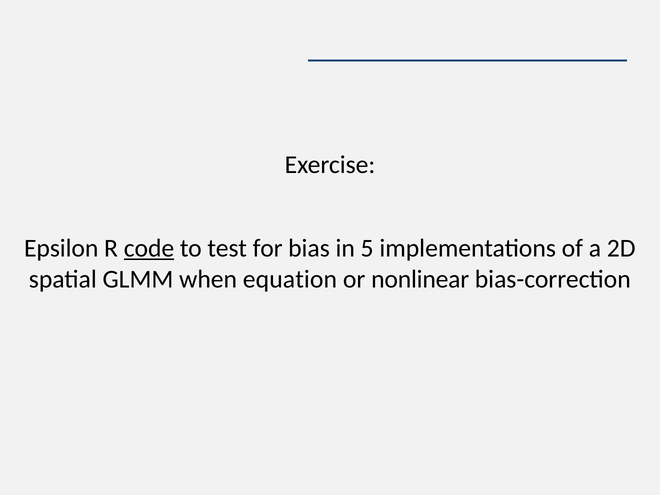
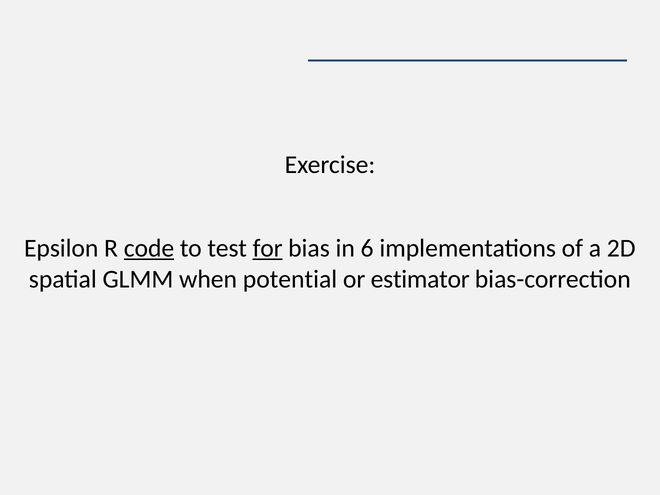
for underline: none -> present
5: 5 -> 6
equation: equation -> potential
nonlinear: nonlinear -> estimator
